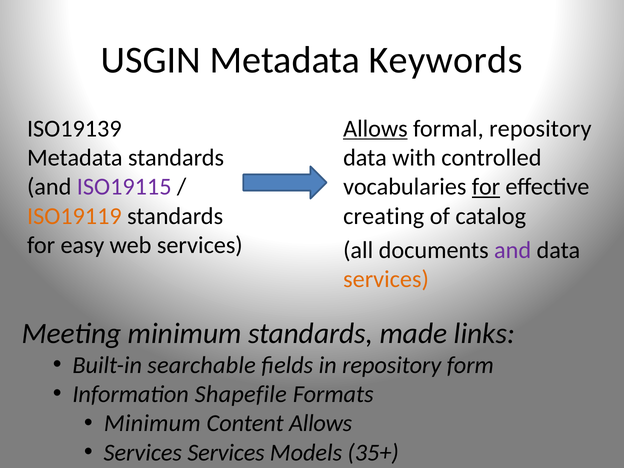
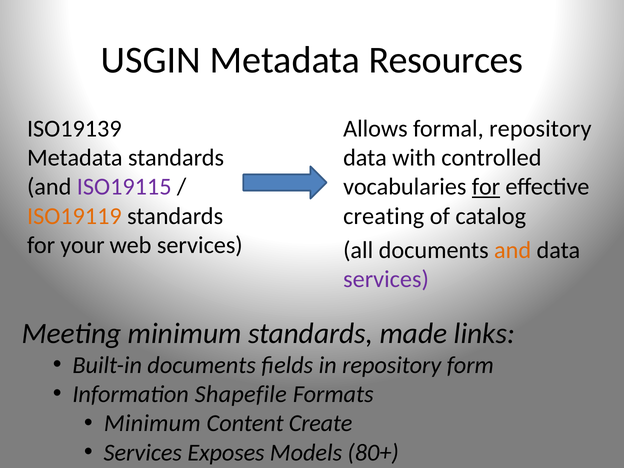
Keywords: Keywords -> Resources
Allows at (375, 129) underline: present -> none
easy: easy -> your
and at (513, 250) colour: purple -> orange
services at (386, 279) colour: orange -> purple
Built-in searchable: searchable -> documents
Content Allows: Allows -> Create
Services Services: Services -> Exposes
35+: 35+ -> 80+
